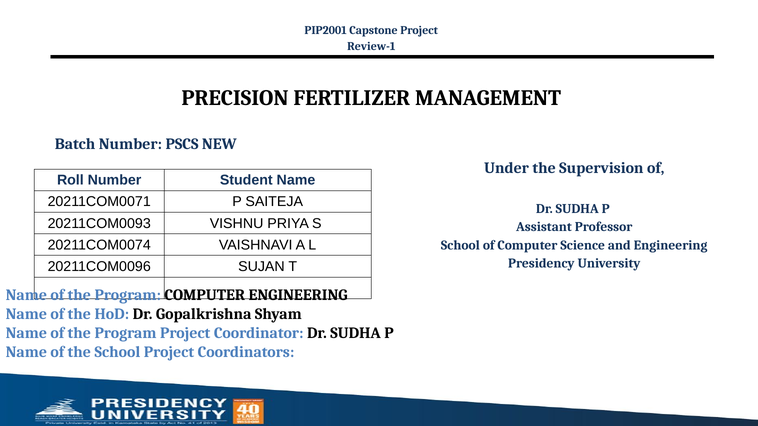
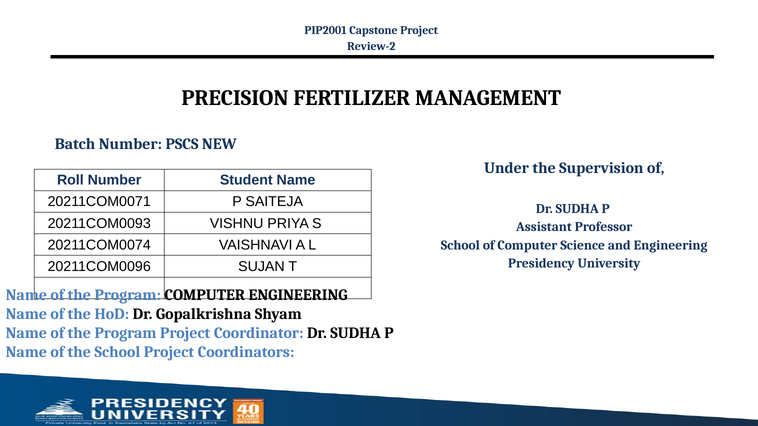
Review-1: Review-1 -> Review-2
